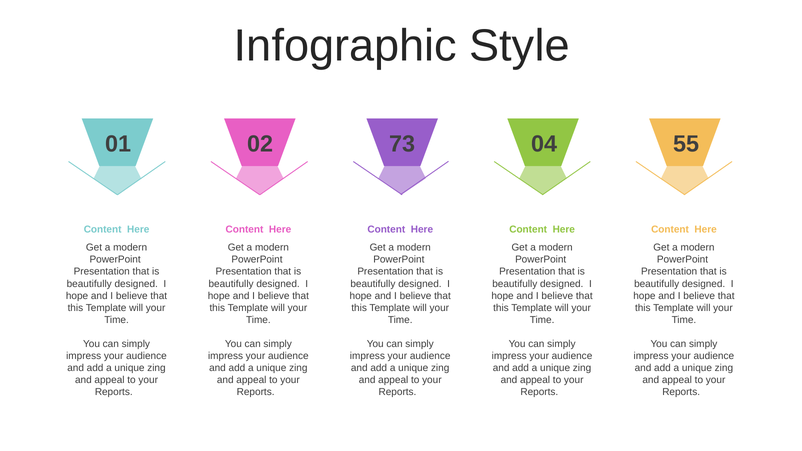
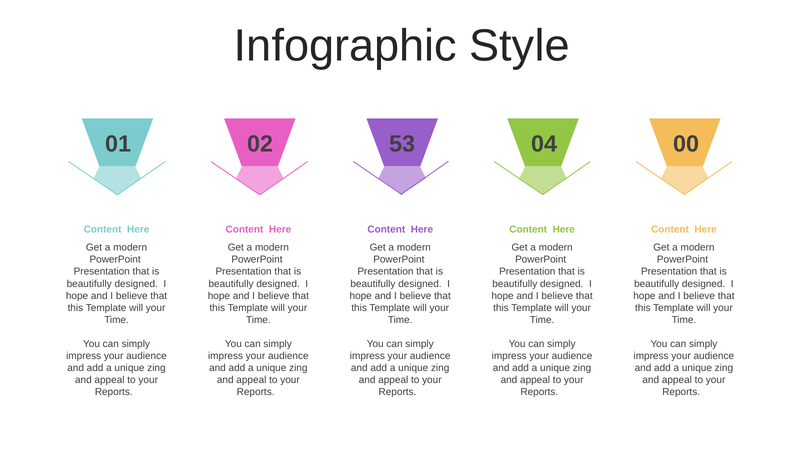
73: 73 -> 53
55: 55 -> 00
